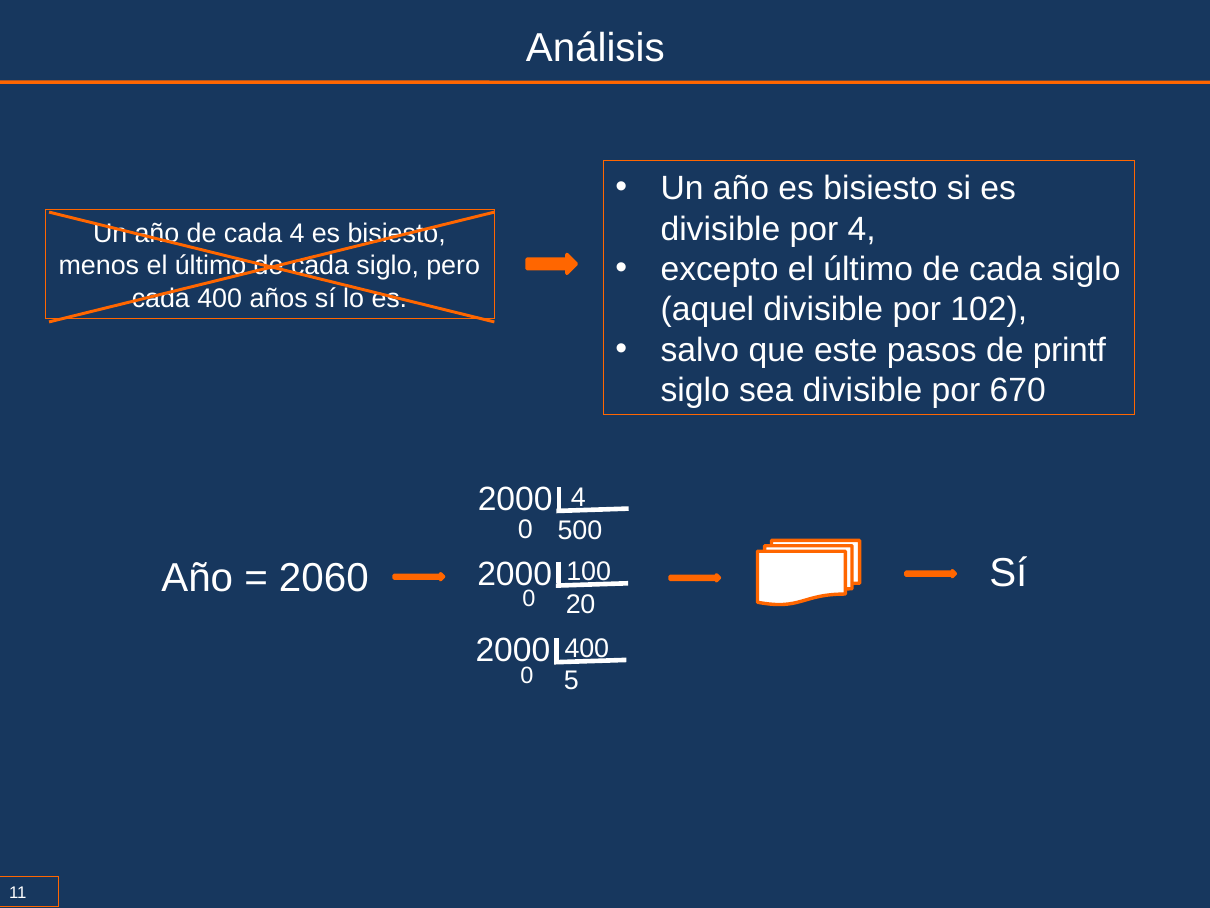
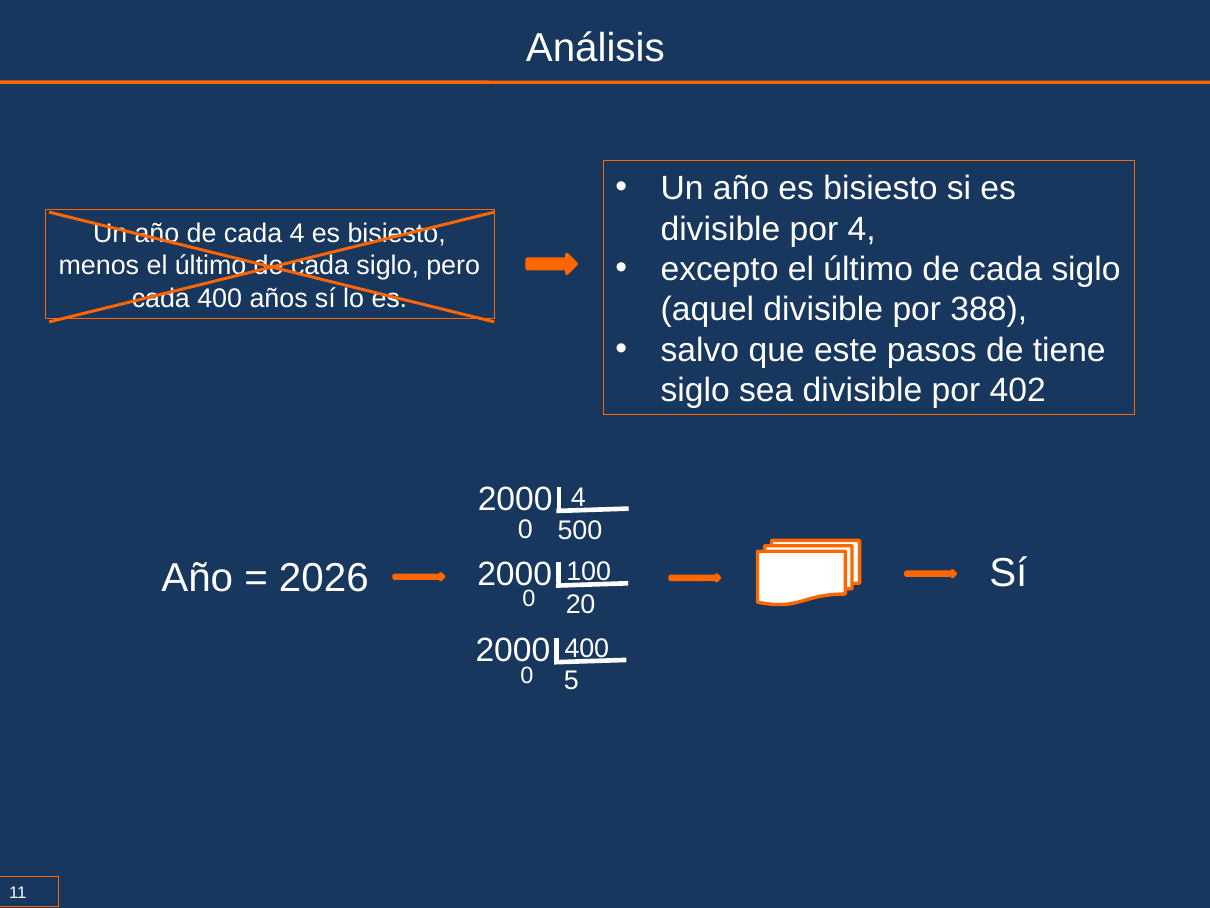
102: 102 -> 388
printf: printf -> tiene
670: 670 -> 402
2060: 2060 -> 2026
